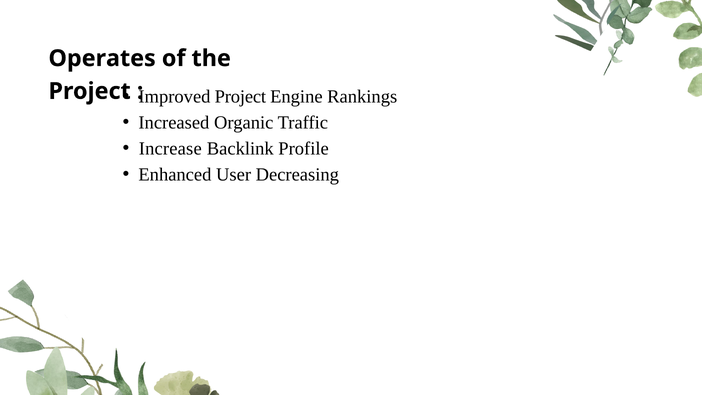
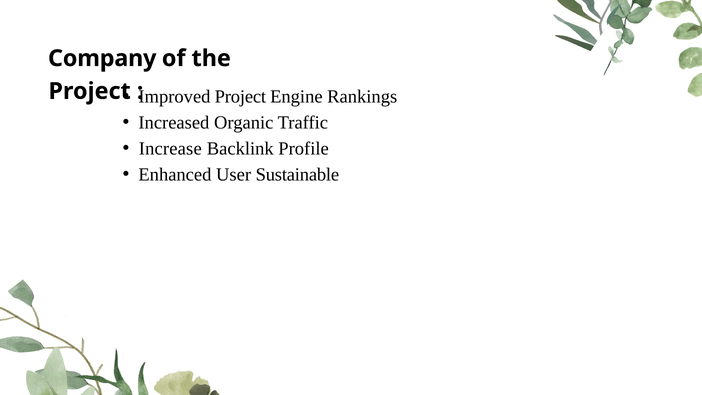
Operates: Operates -> Company
Decreasing: Decreasing -> Sustainable
